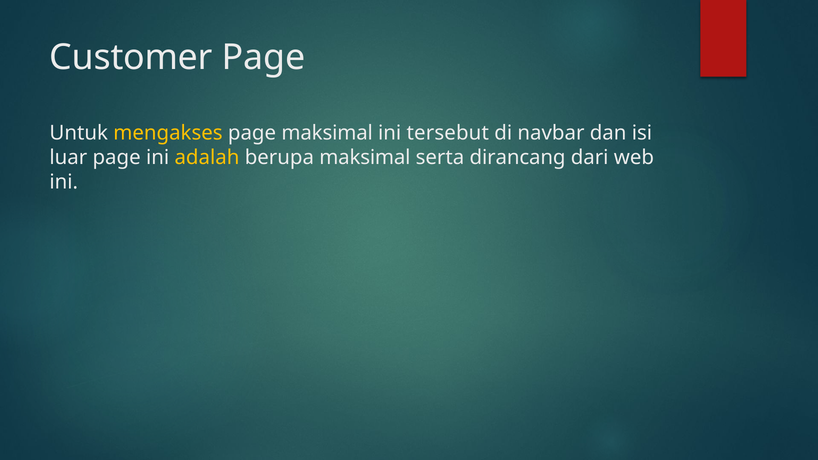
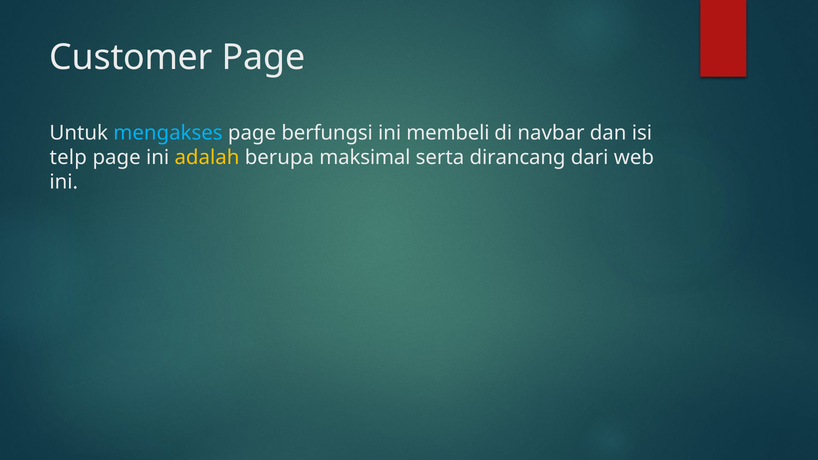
mengakses colour: yellow -> light blue
page maksimal: maksimal -> berfungsi
tersebut: tersebut -> membeli
luar: luar -> telp
